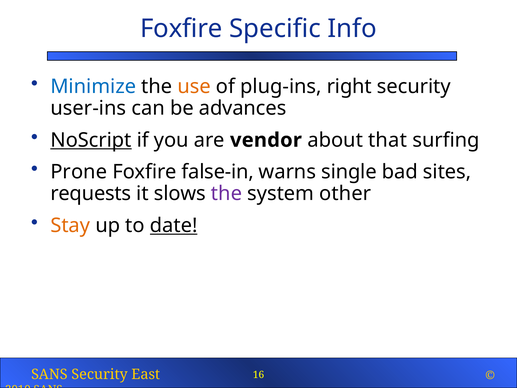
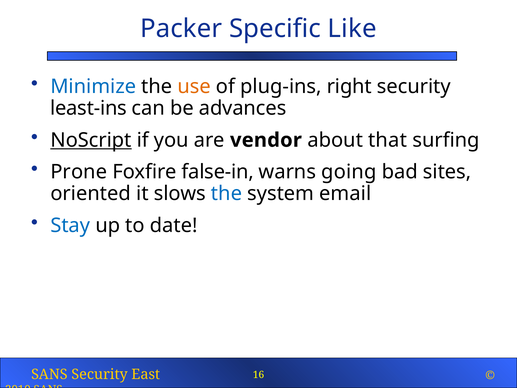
Foxfire at (181, 29): Foxfire -> Packer
Info: Info -> Like
user-ins: user-ins -> least-ins
single: single -> going
requests: requests -> oriented
the at (226, 194) colour: purple -> blue
other: other -> email
Stay colour: orange -> blue
date underline: present -> none
